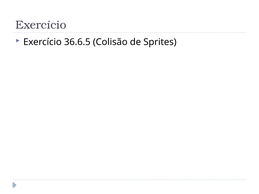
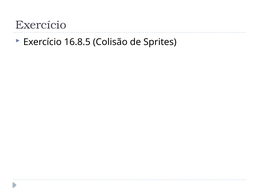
36.6.5: 36.6.5 -> 16.8.5
